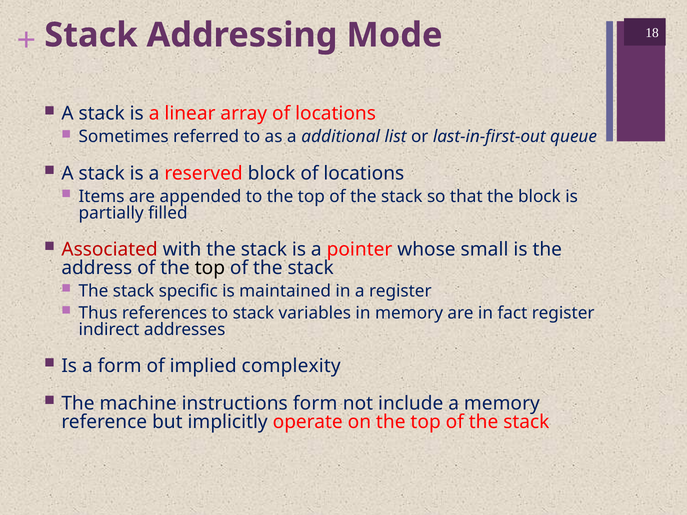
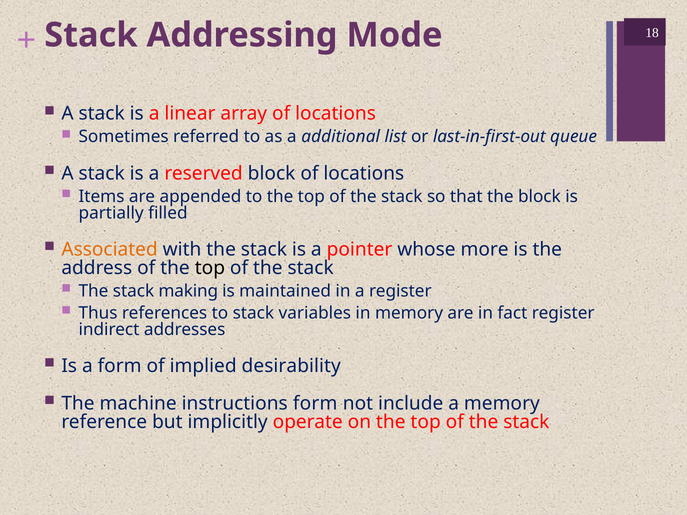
Associated colour: red -> orange
small: small -> more
specific: specific -> making
complexity: complexity -> desirability
